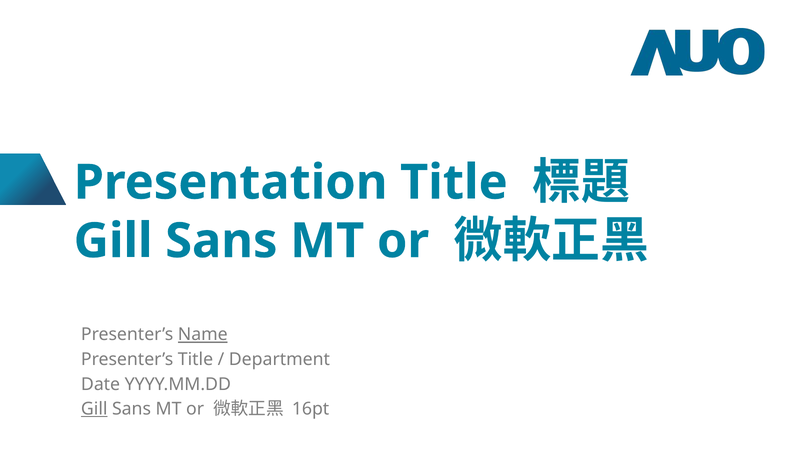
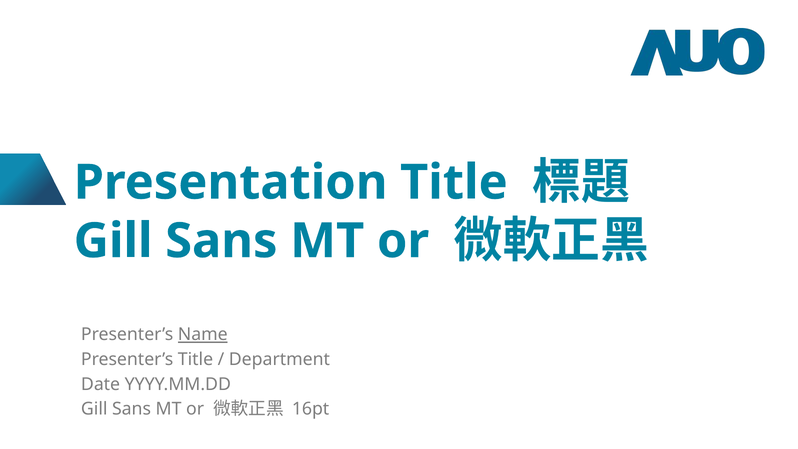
Gill at (94, 409) underline: present -> none
